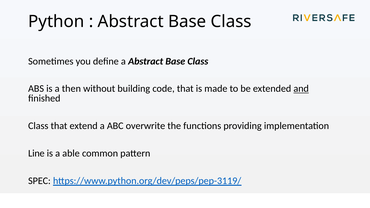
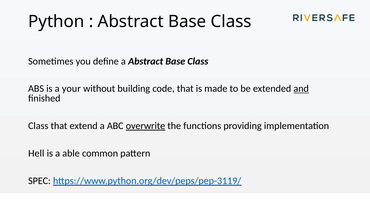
then: then -> your
overwrite underline: none -> present
Line: Line -> Hell
